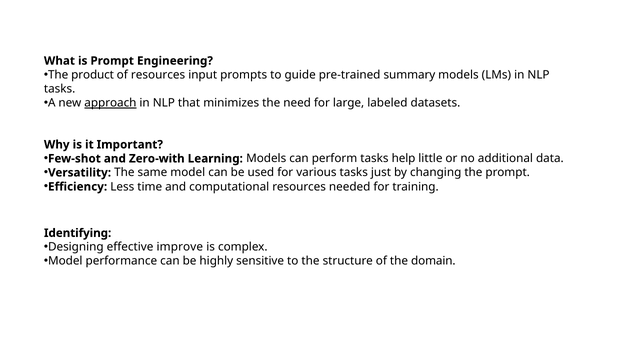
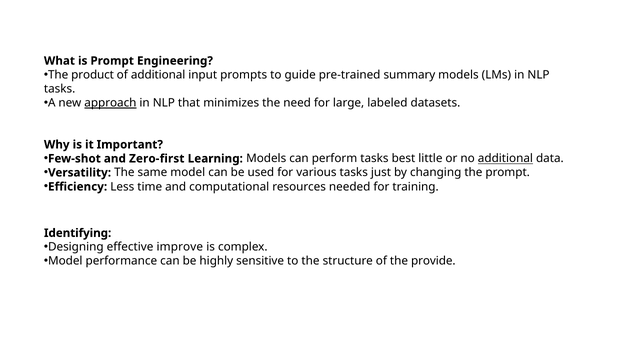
of resources: resources -> additional
Zero-with: Zero-with -> Zero-first
help: help -> best
additional at (505, 159) underline: none -> present
domain: domain -> provide
